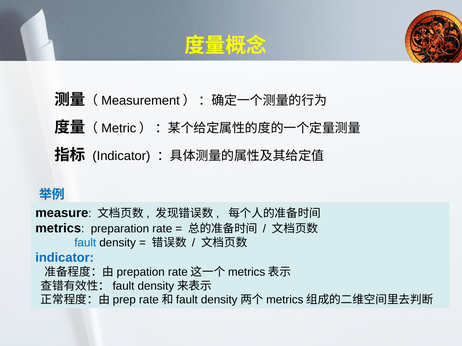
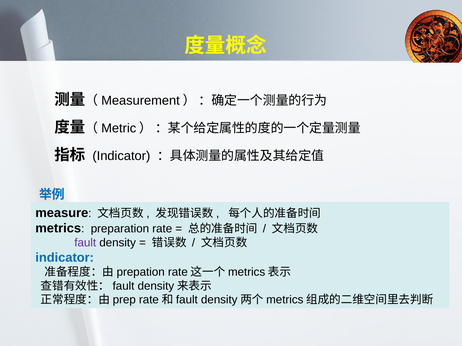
fault colour: blue -> purple
